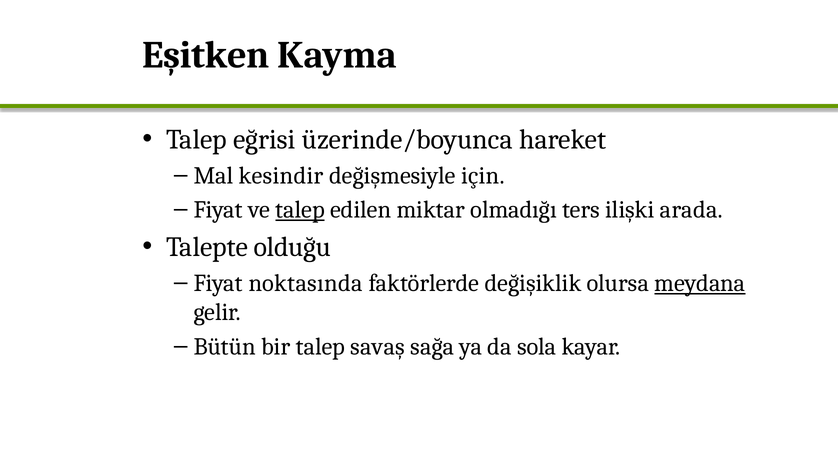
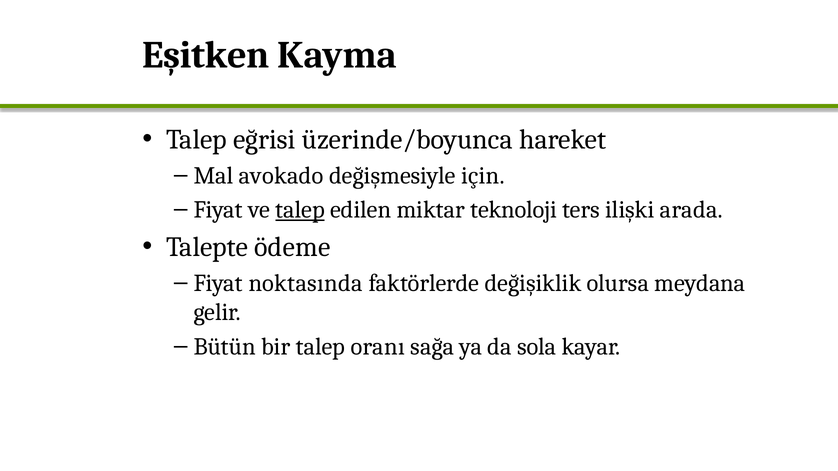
kesindir: kesindir -> avokado
olmadığı: olmadığı -> teknoloji
olduğu: olduğu -> ödeme
meydana underline: present -> none
savaş: savaş -> oranı
